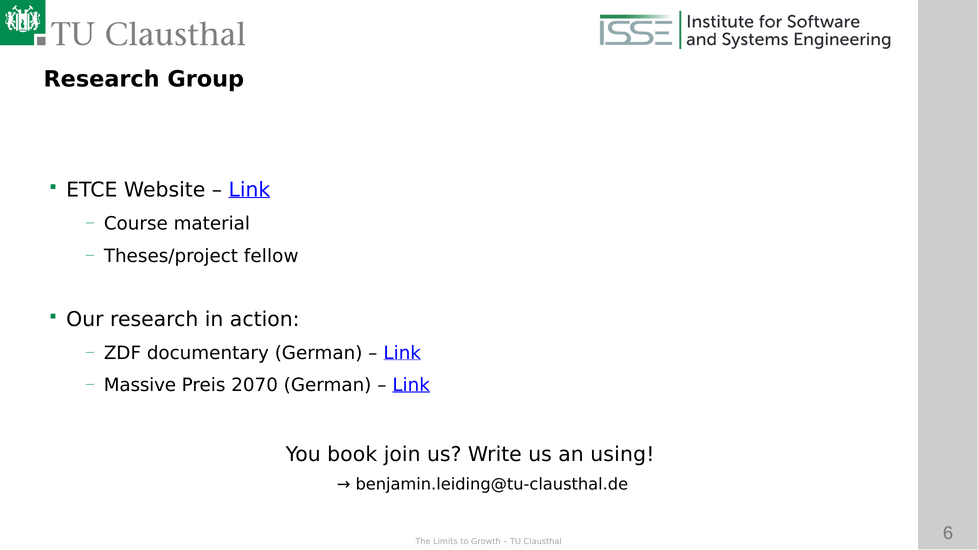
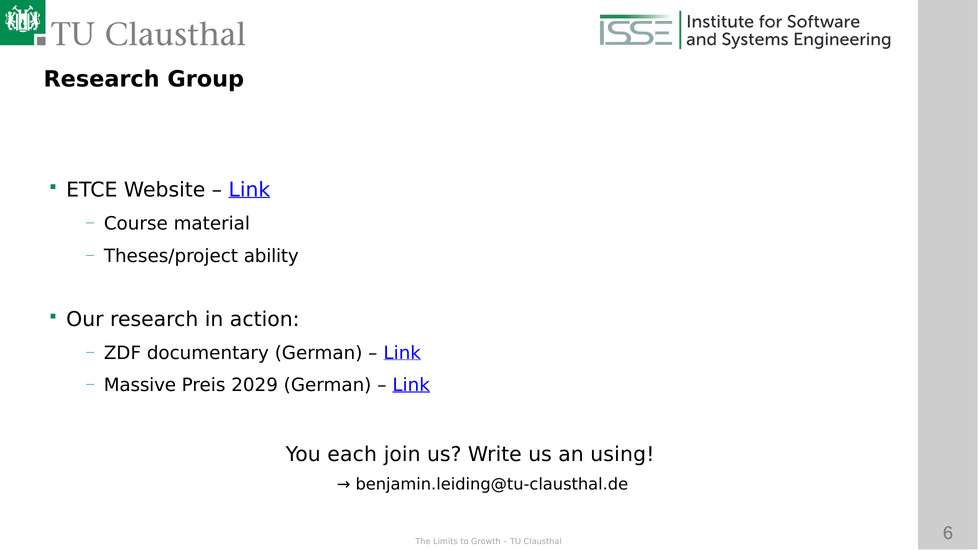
fellow: fellow -> ability
2070: 2070 -> 2029
book: book -> each
